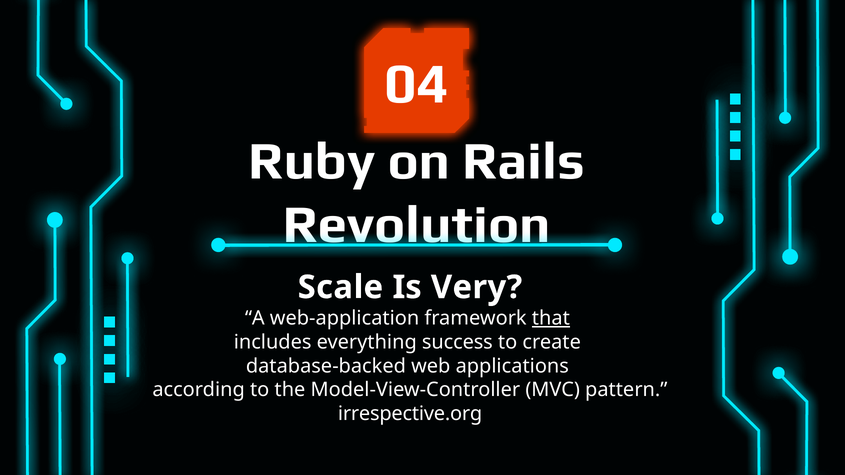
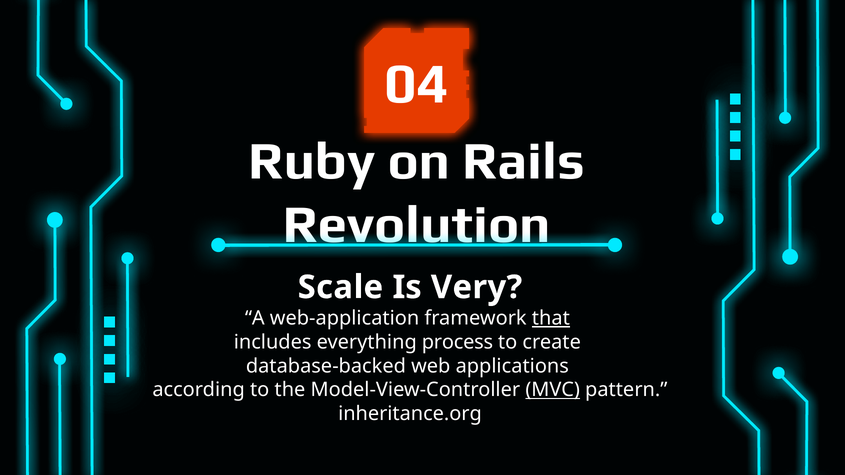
success: success -> process
MVC underline: none -> present
irrespective.org: irrespective.org -> inheritance.org
